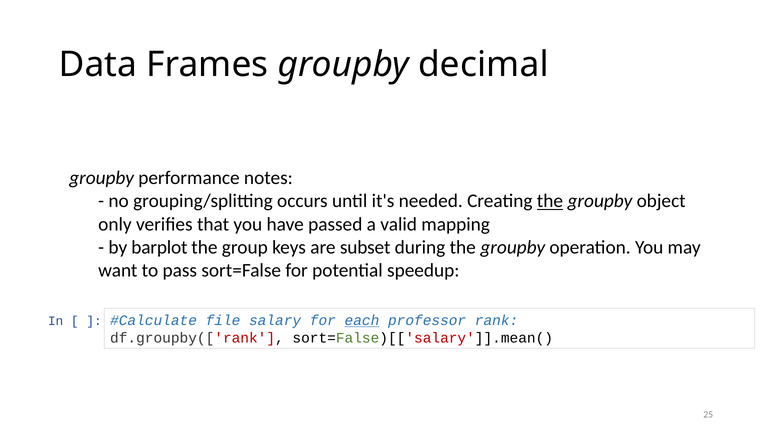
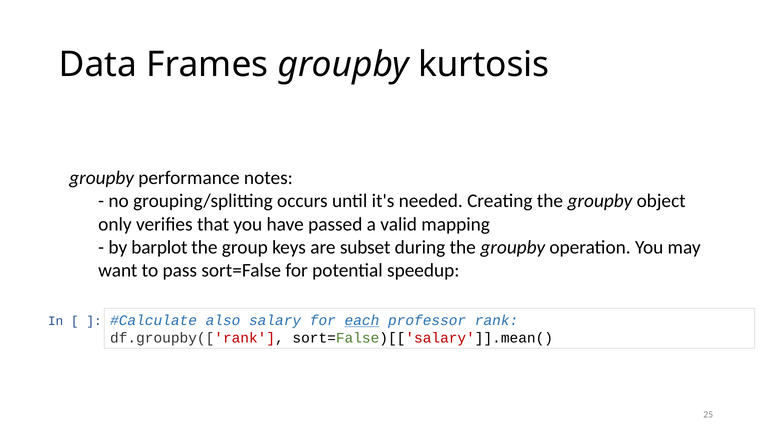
decimal: decimal -> kurtosis
the at (550, 201) underline: present -> none
file: file -> also
